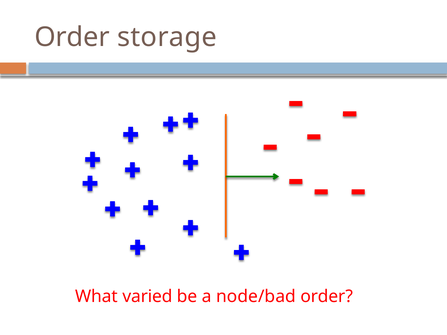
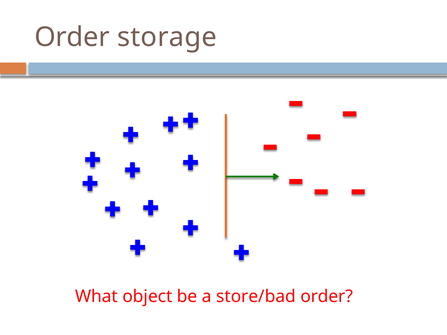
varied: varied -> object
node/bad: node/bad -> store/bad
